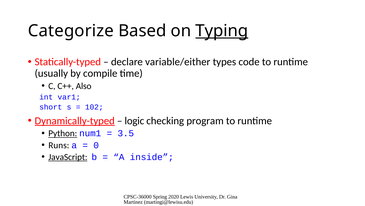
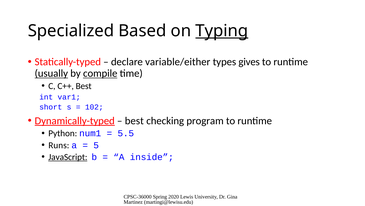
Categorize: Categorize -> Specialized
code: code -> gives
usually underline: none -> present
compile underline: none -> present
C++ Also: Also -> Best
logic at (134, 120): logic -> best
Python underline: present -> none
3.5: 3.5 -> 5.5
0: 0 -> 5
